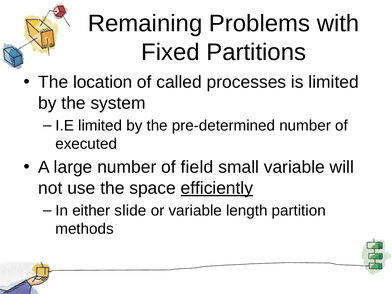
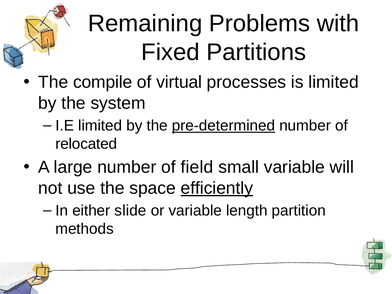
location: location -> compile
called: called -> virtual
pre-determined underline: none -> present
executed: executed -> relocated
